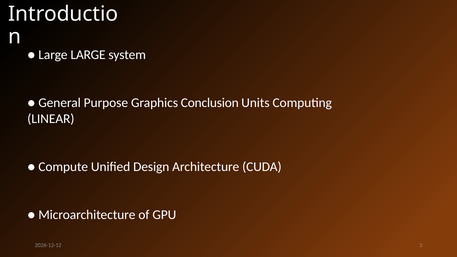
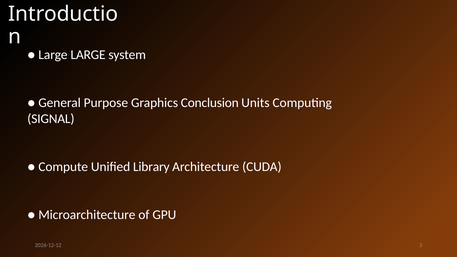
LINEAR: LINEAR -> SIGNAL
Design: Design -> Library
